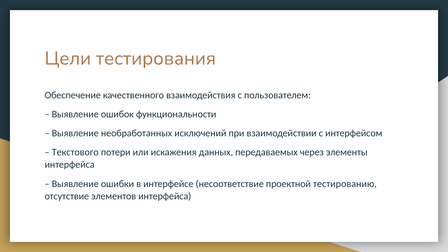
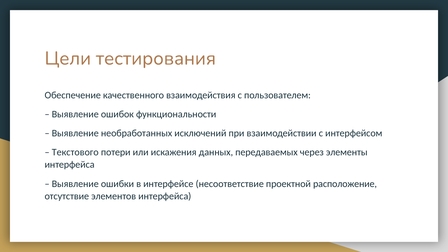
тестированию: тестированию -> расположение
